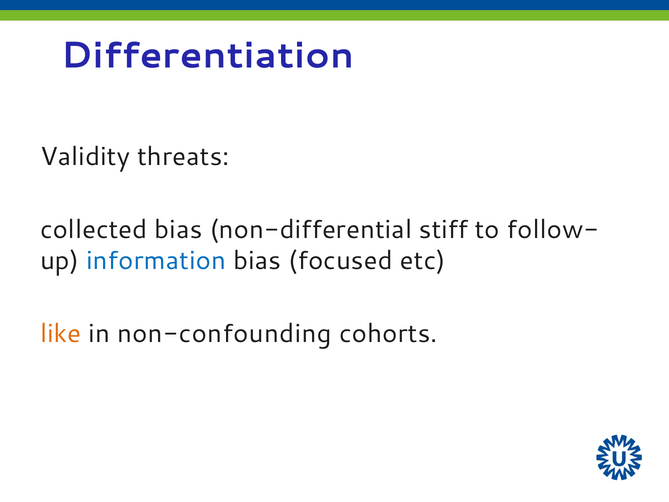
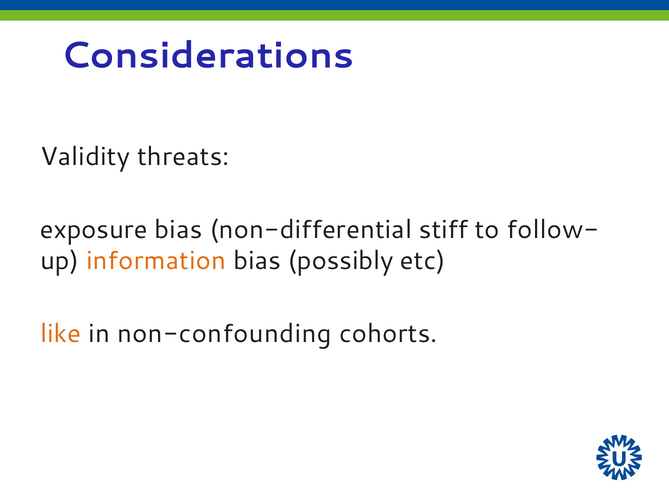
Differentiation: Differentiation -> Considerations
collected: collected -> exposure
information colour: blue -> orange
focused: focused -> possibly
